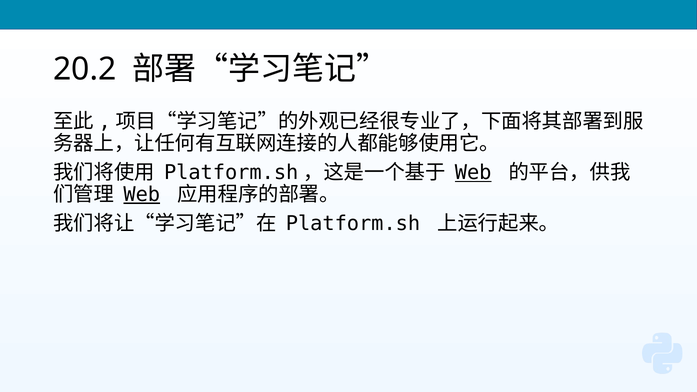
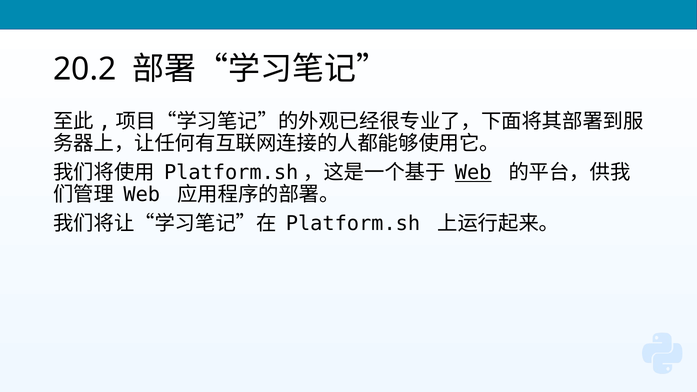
Web at (142, 195) underline: present -> none
